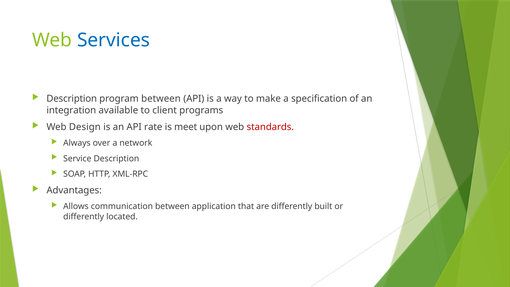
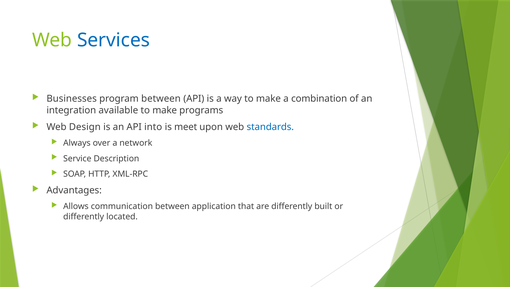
Description at (72, 99): Description -> Businesses
specification: specification -> combination
available to client: client -> make
rate: rate -> into
standards colour: red -> blue
